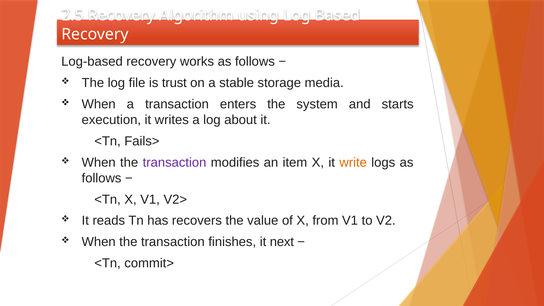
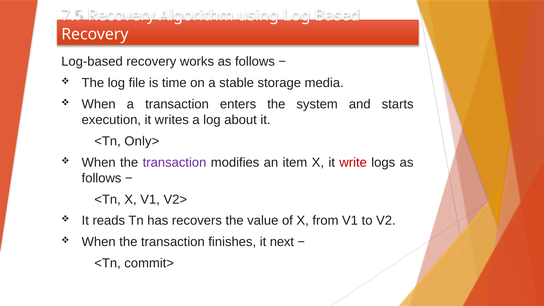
2.5: 2.5 -> 7.7
trust: trust -> time
Fails>: Fails> -> Only>
write colour: orange -> red
